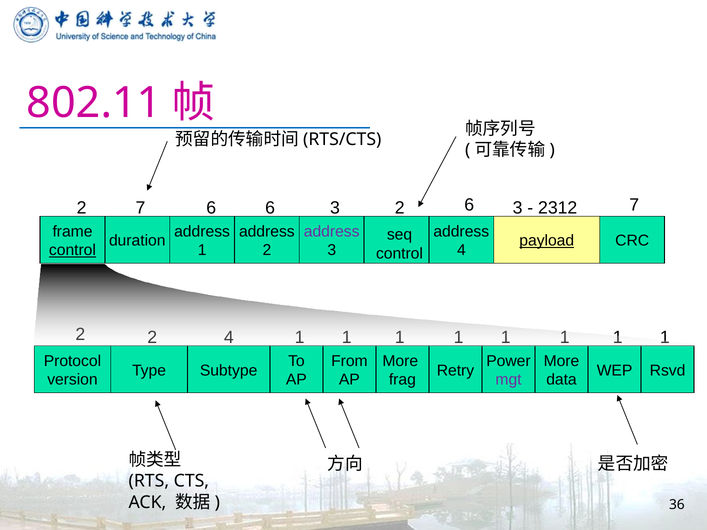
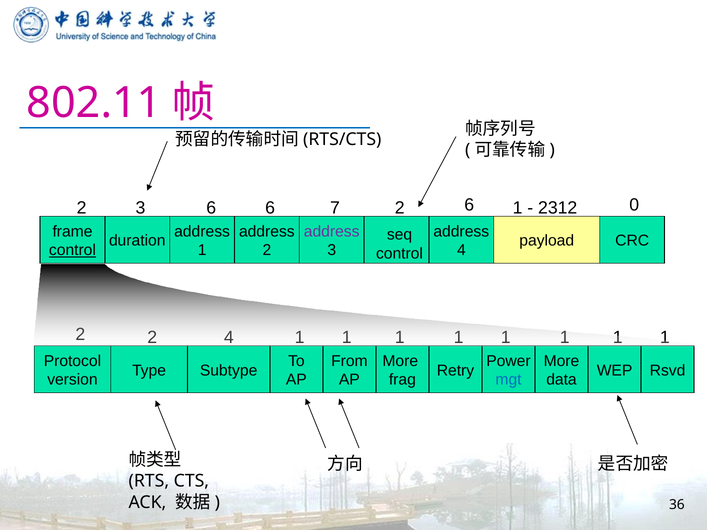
2 7: 7 -> 3
6 6 3: 3 -> 7
2 6 3: 3 -> 1
2312 7: 7 -> 0
payload underline: present -> none
mgt colour: purple -> blue
